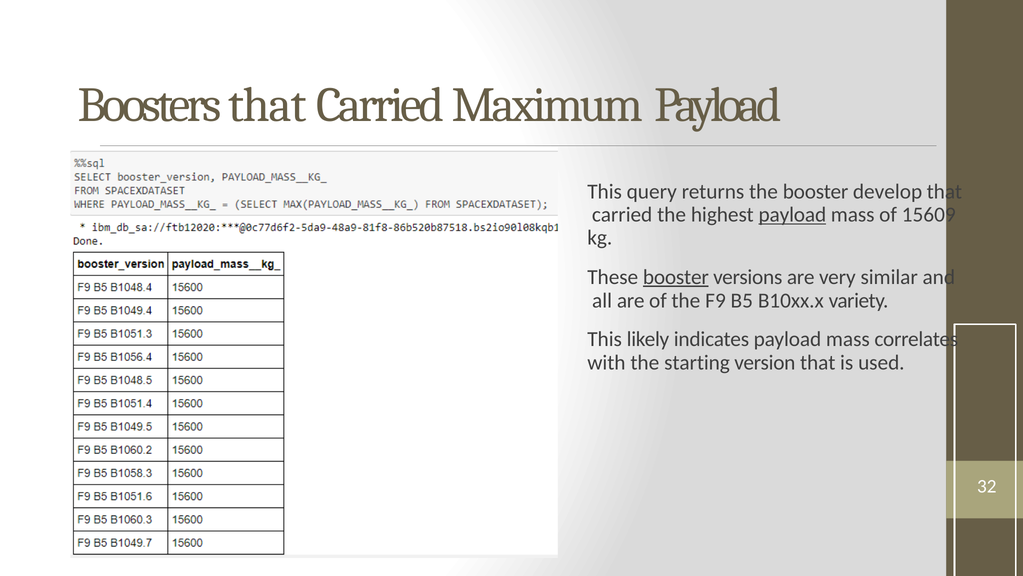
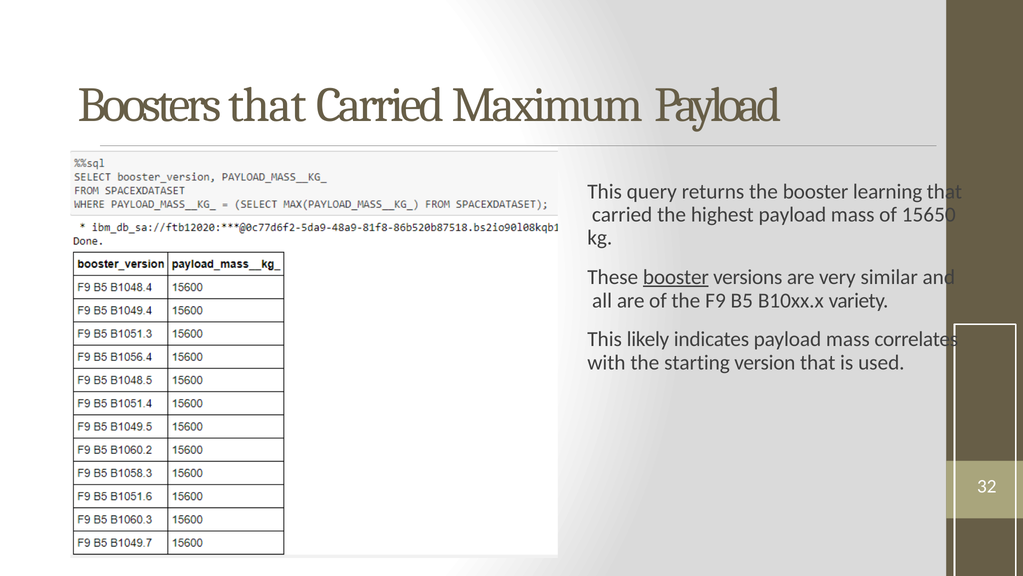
develop: develop -> learning
payload at (792, 215) underline: present -> none
15609: 15609 -> 15650
